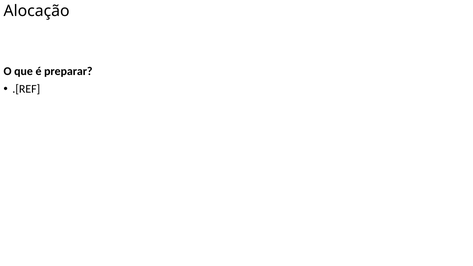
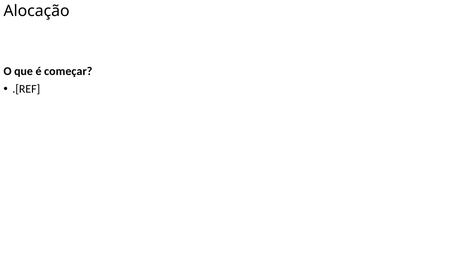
preparar: preparar -> começar
